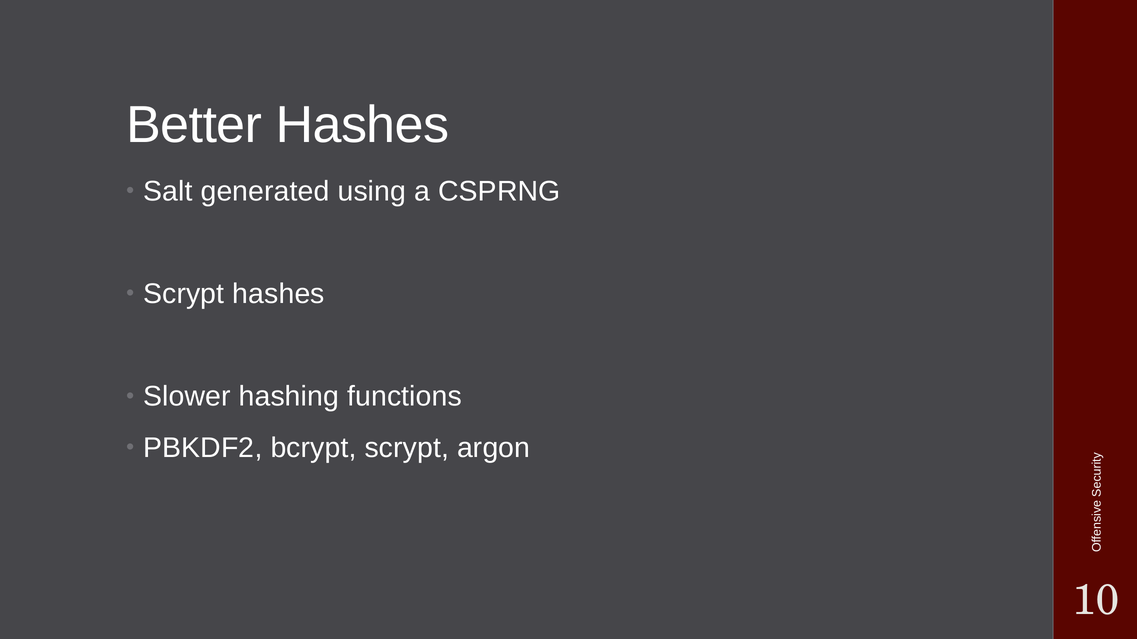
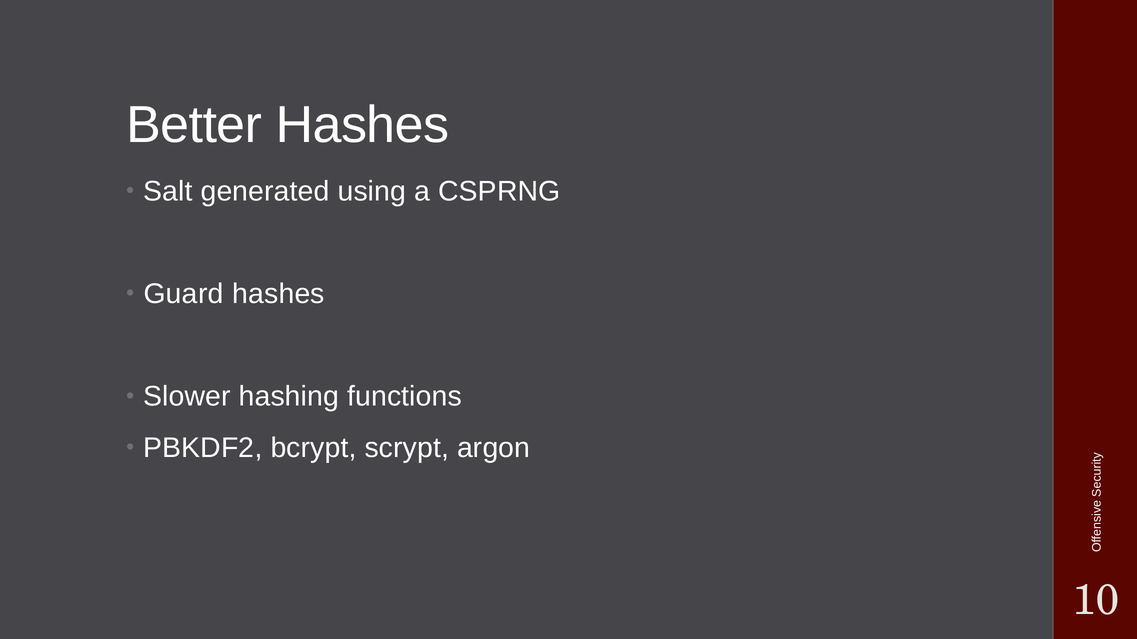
Scrypt at (184, 294): Scrypt -> Guard
